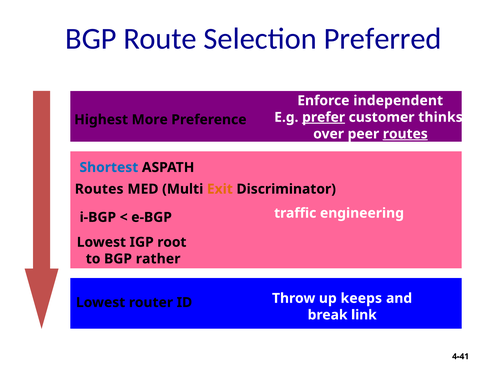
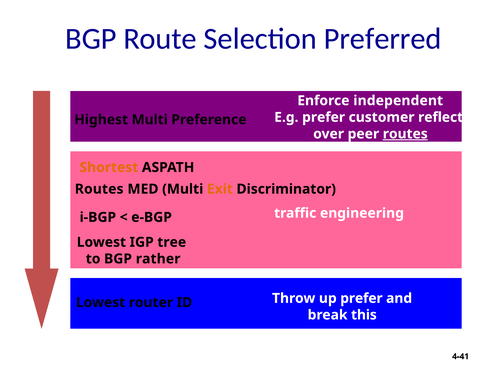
prefer at (324, 117) underline: present -> none
thinks: thinks -> reflect
Highest More: More -> Multi
Shortest colour: blue -> orange
root: root -> tree
up keeps: keeps -> prefer
link: link -> this
